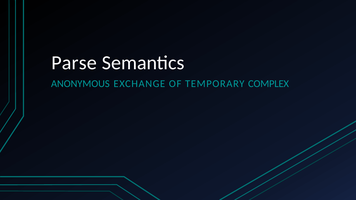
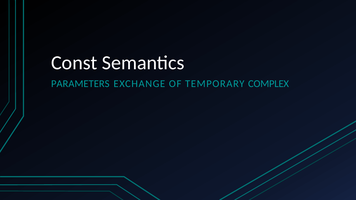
Parse: Parse -> Const
ANONYMOUS: ANONYMOUS -> PARAMETERS
